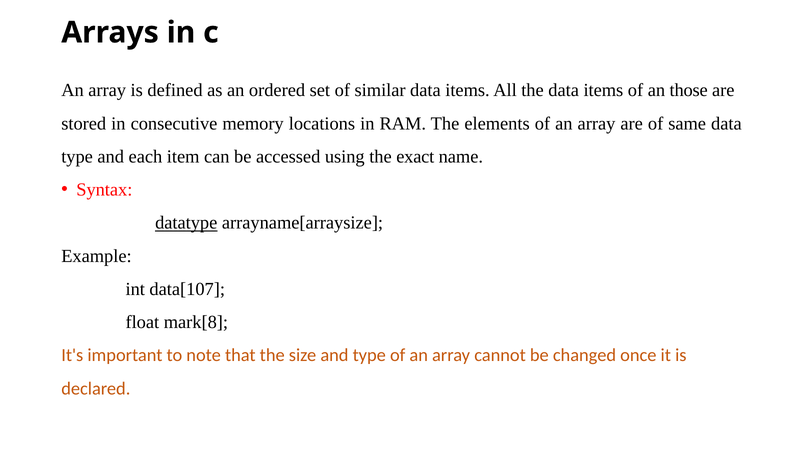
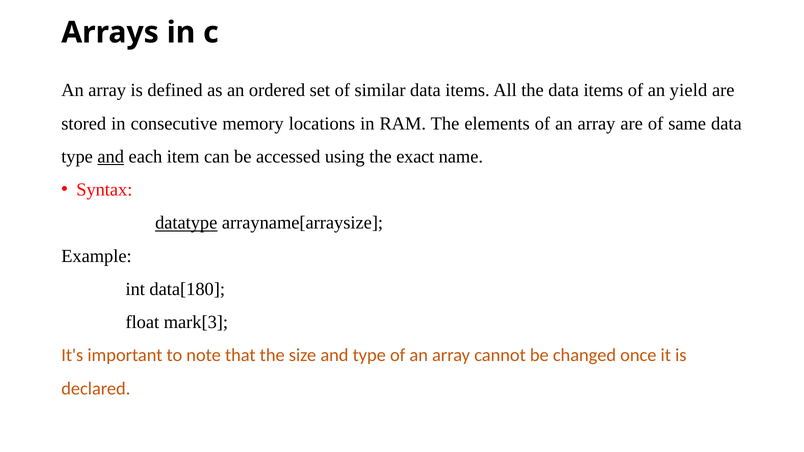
those: those -> yield
and at (111, 157) underline: none -> present
data[107: data[107 -> data[180
mark[8: mark[8 -> mark[3
